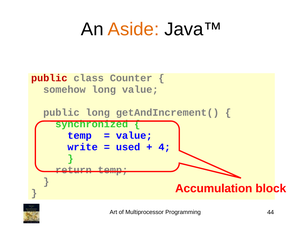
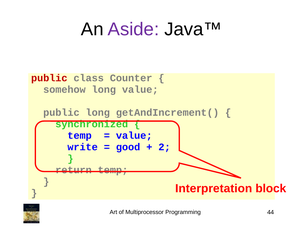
Aside colour: orange -> purple
used: used -> good
4: 4 -> 2
Accumulation: Accumulation -> Interpretation
